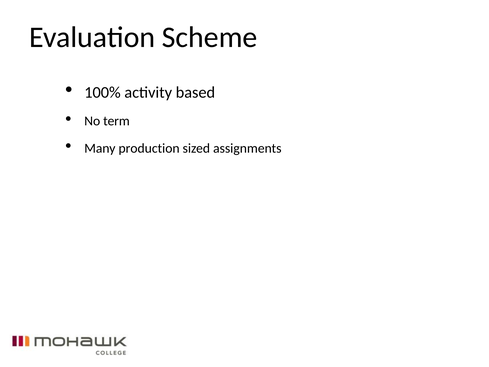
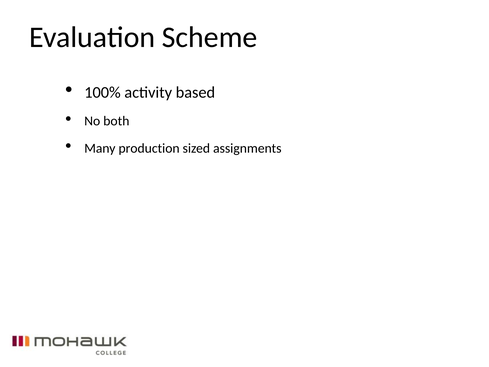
term: term -> both
